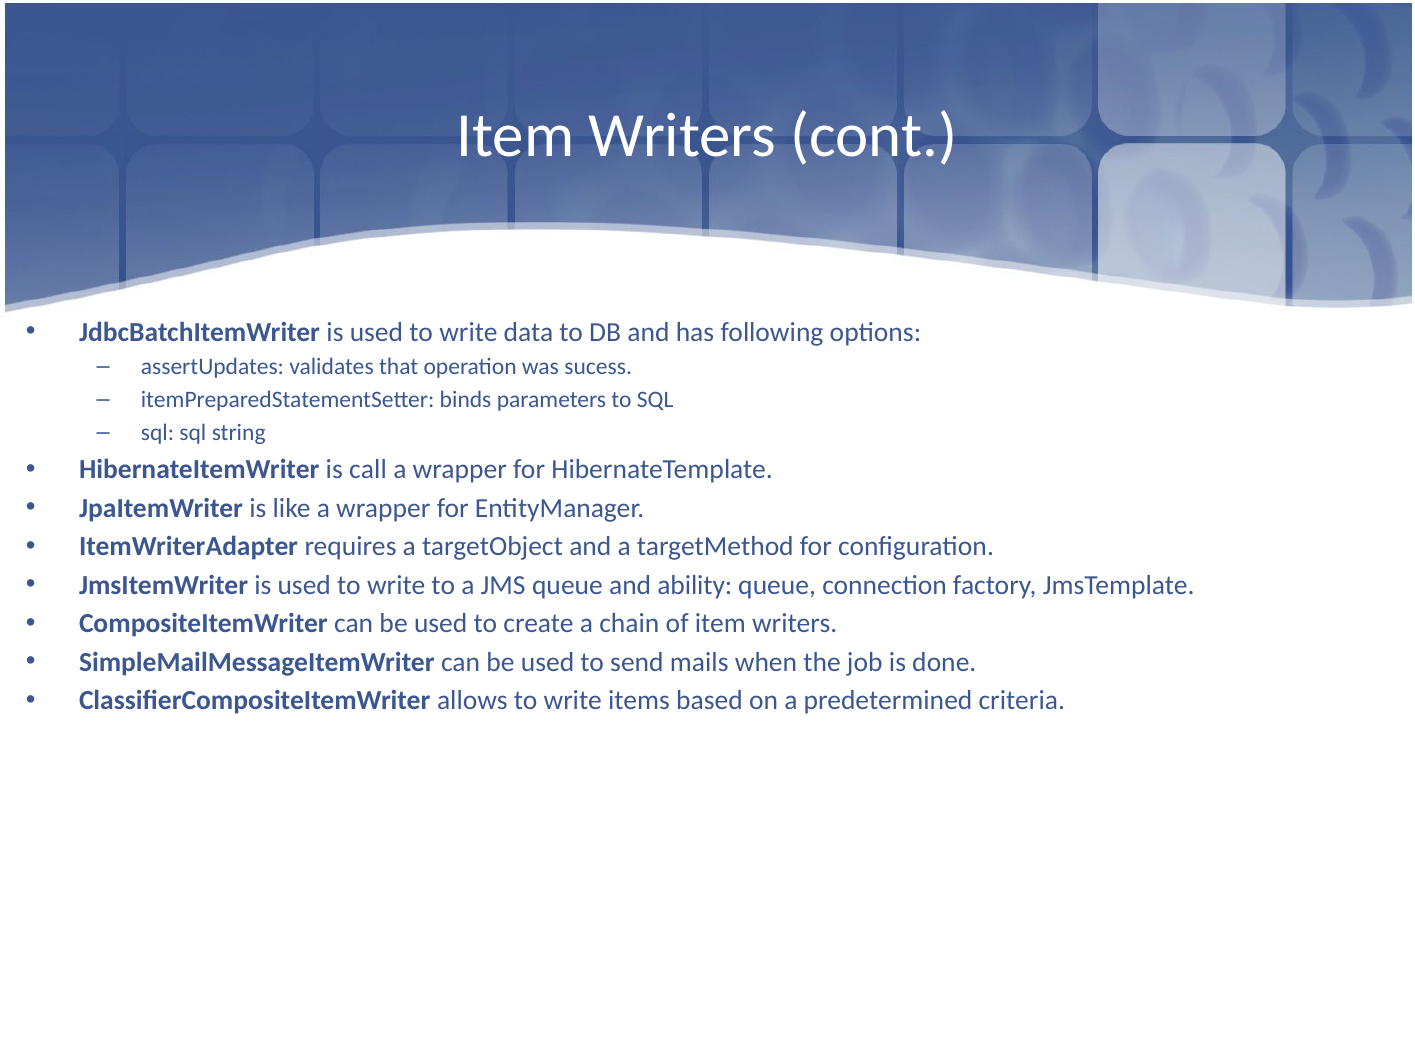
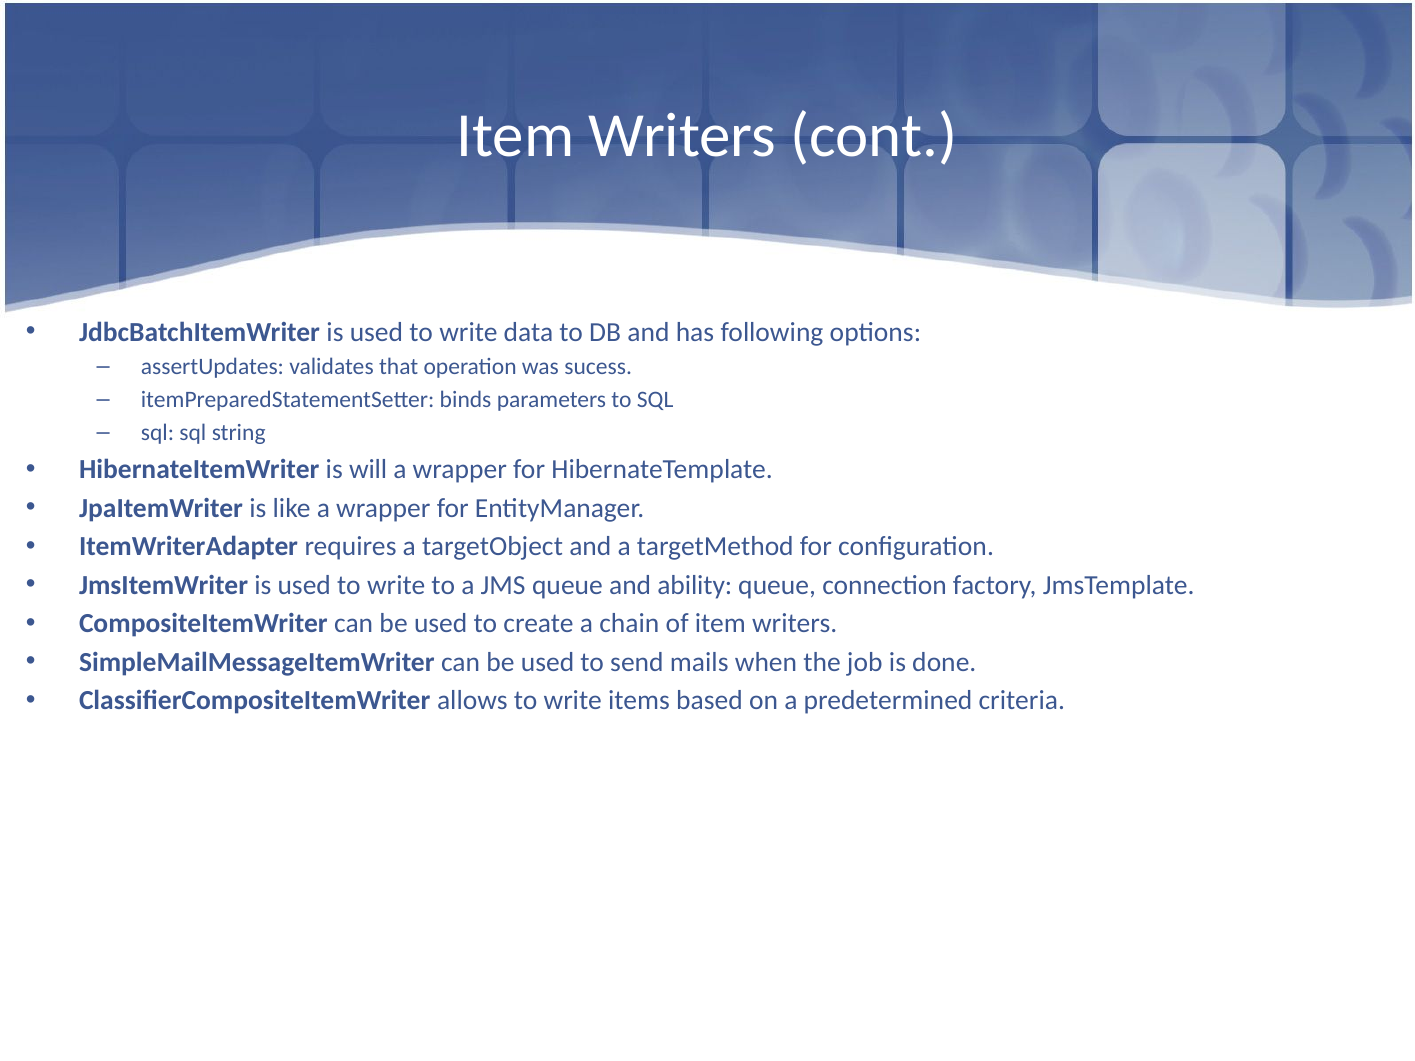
call: call -> will
